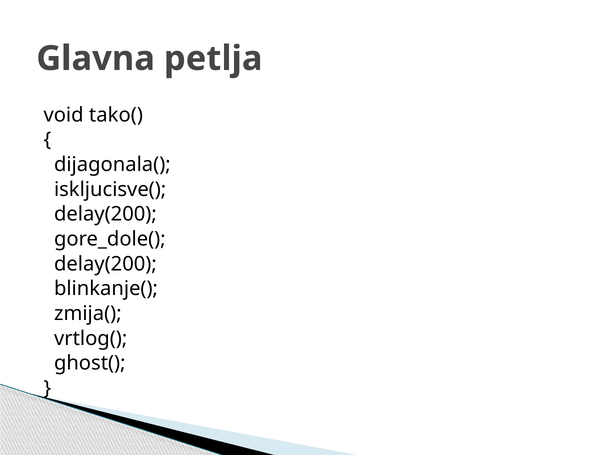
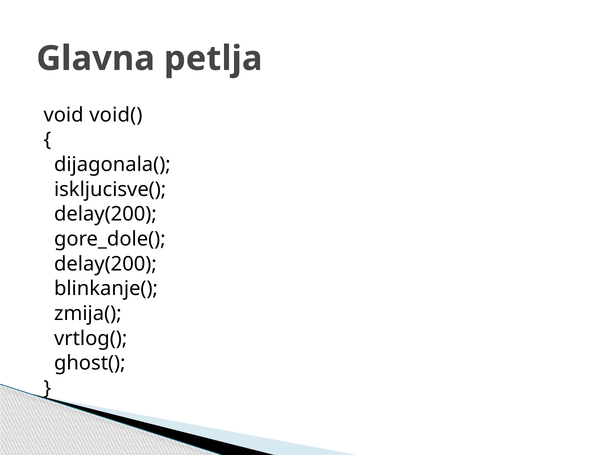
tako(: tako( -> void(
